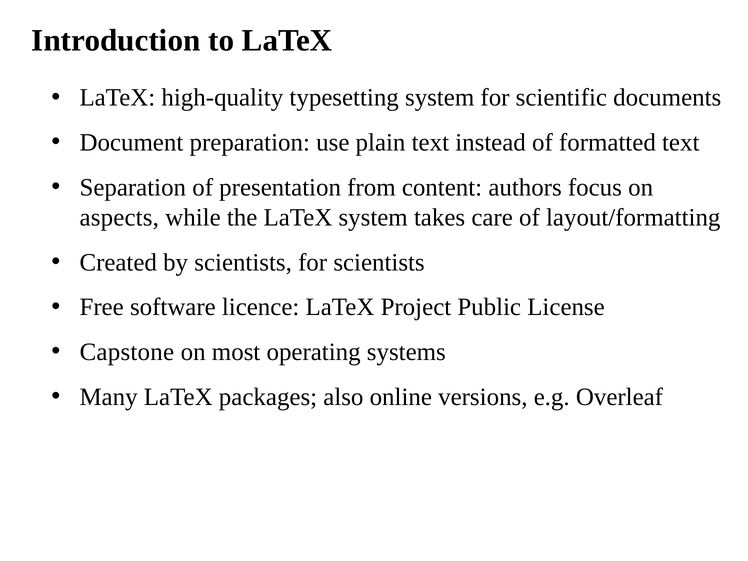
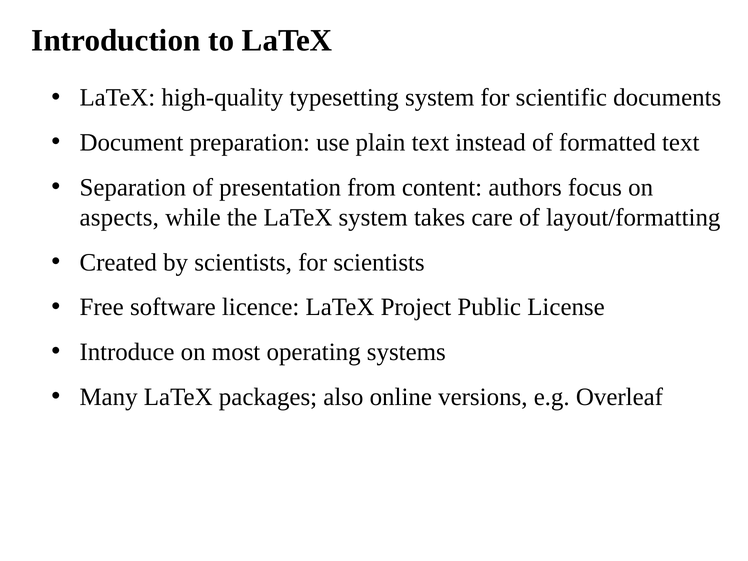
Capstone: Capstone -> Introduce
